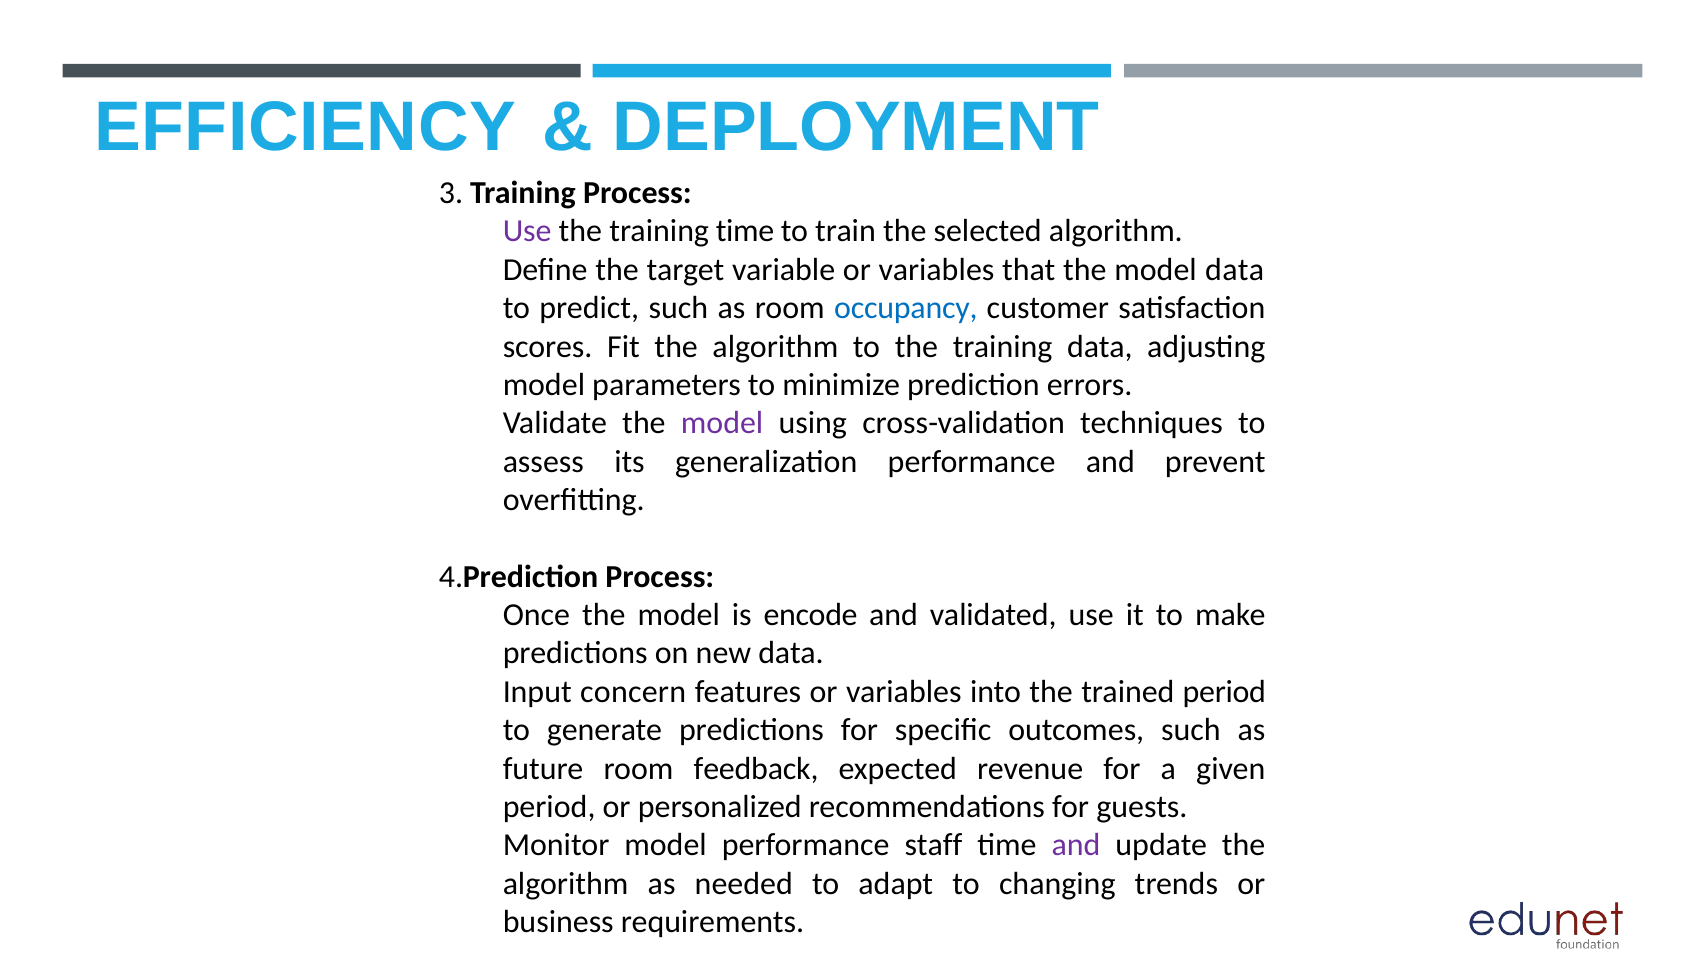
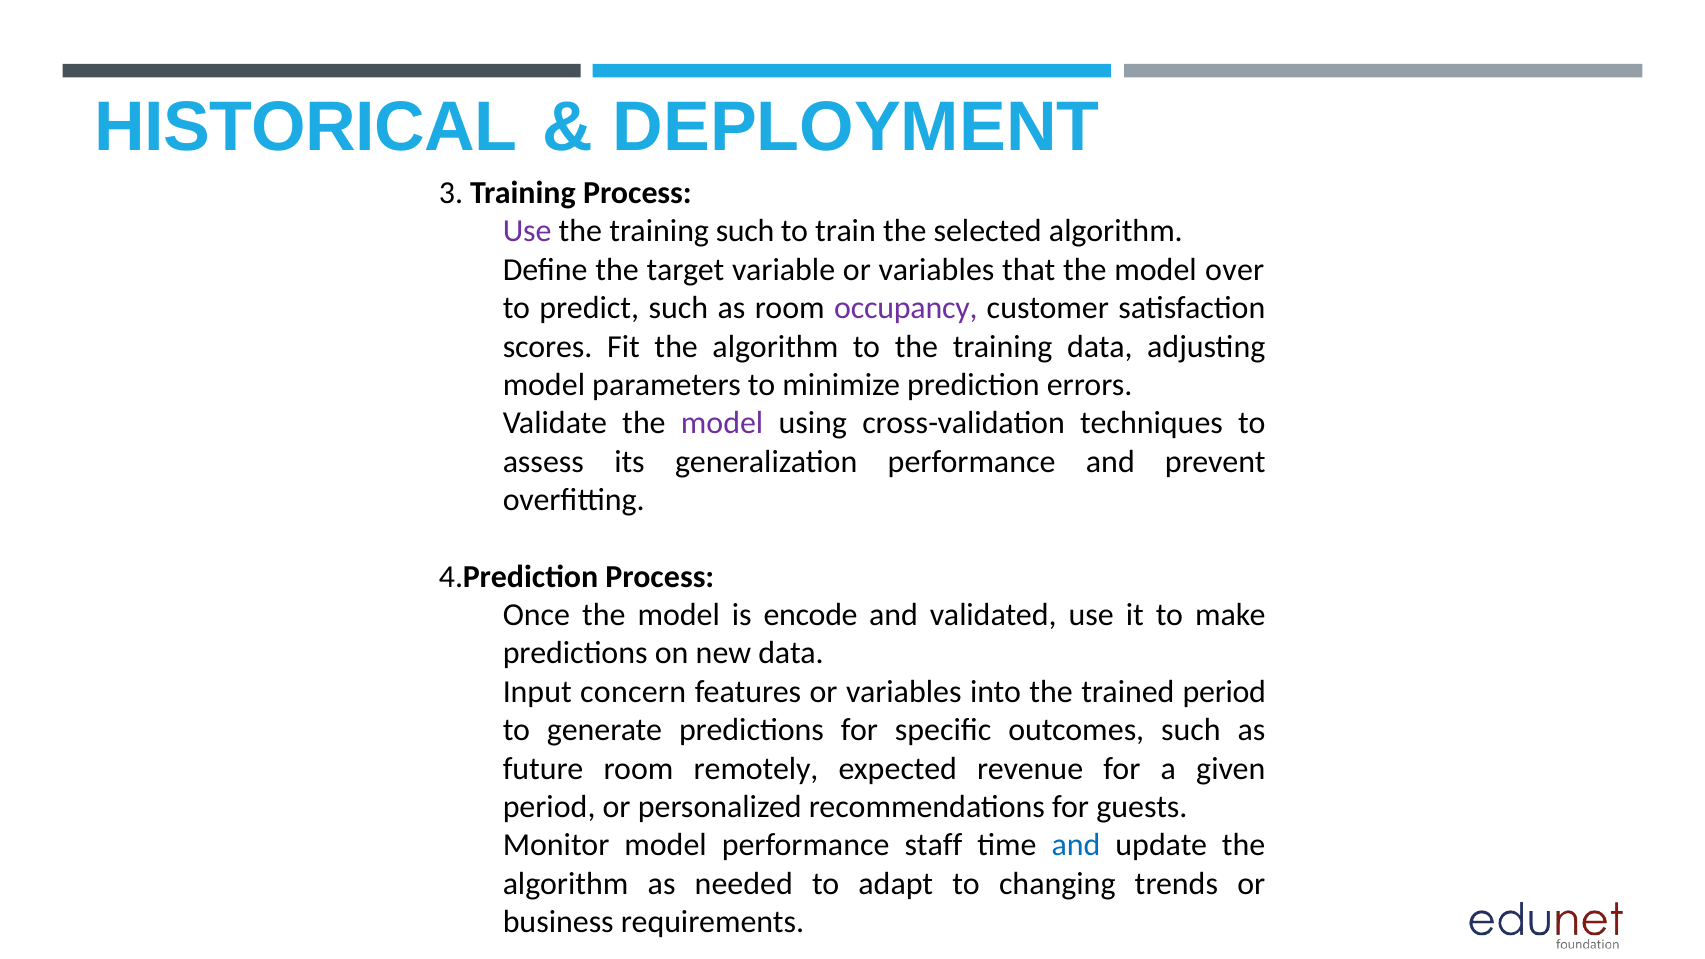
EFFICIENCY: EFFICIENCY -> HISTORICAL
training time: time -> such
model data: data -> over
occupancy colour: blue -> purple
feedback: feedback -> remotely
and at (1076, 845) colour: purple -> blue
